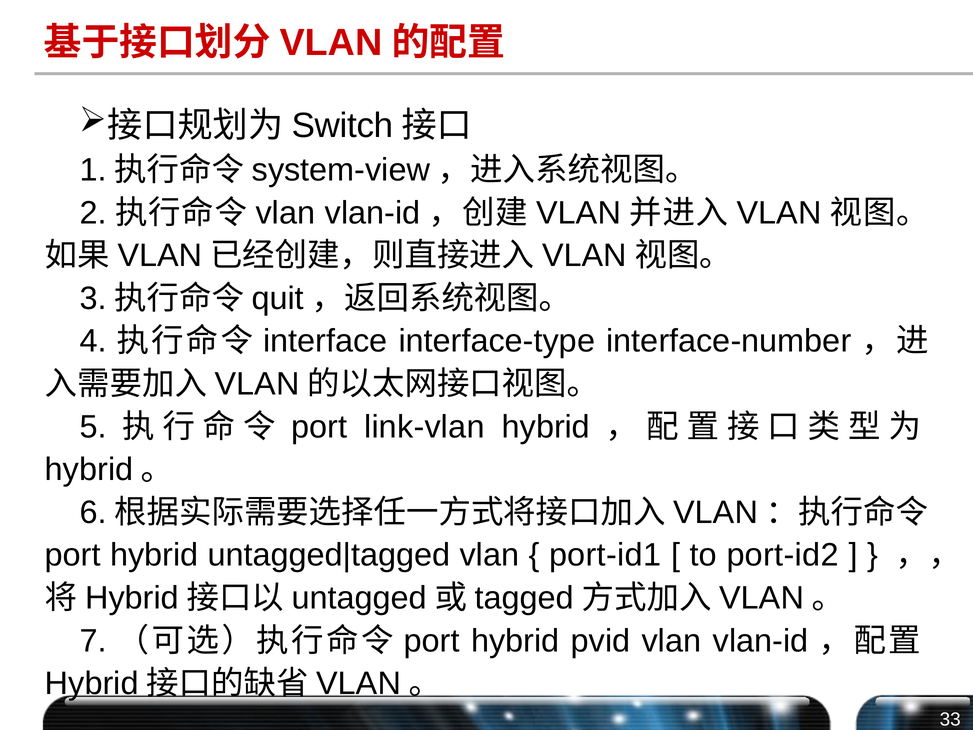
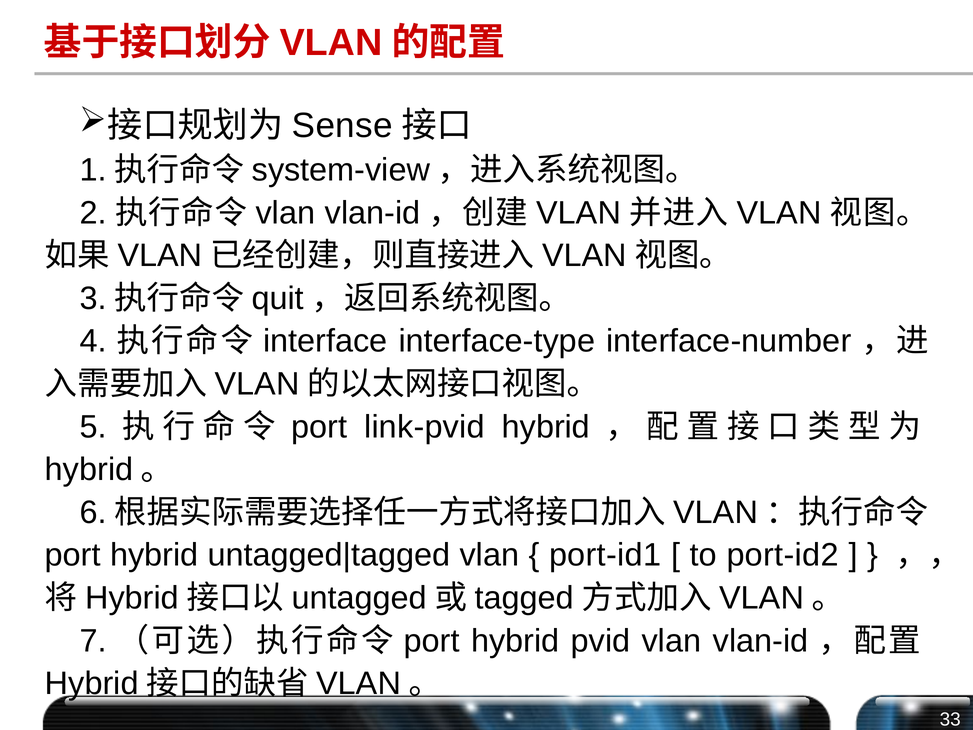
Switch: Switch -> Sense
link-vlan: link-vlan -> link-pvid
